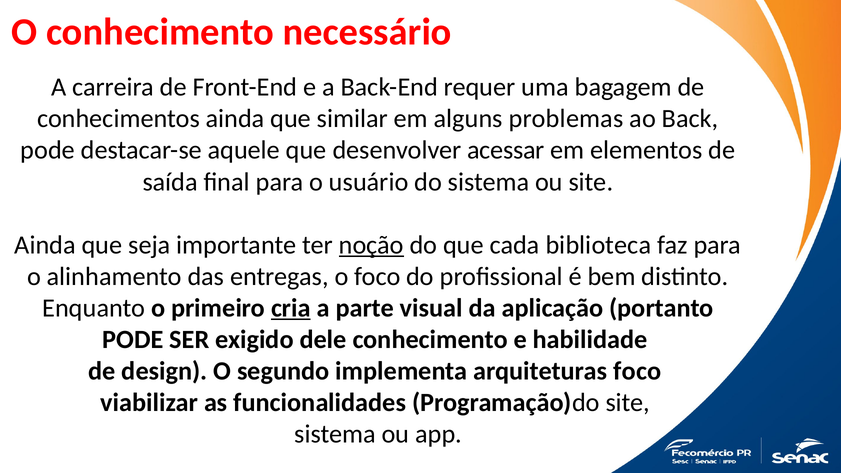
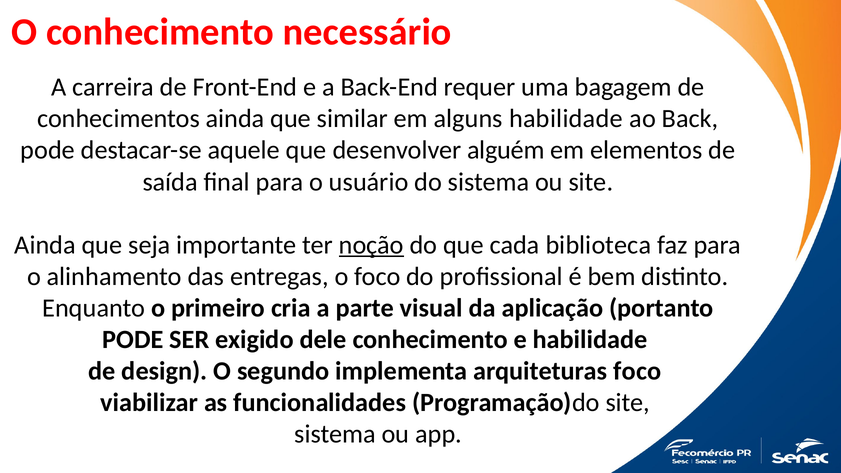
alguns problemas: problemas -> habilidade
acessar: acessar -> alguém
cria underline: present -> none
